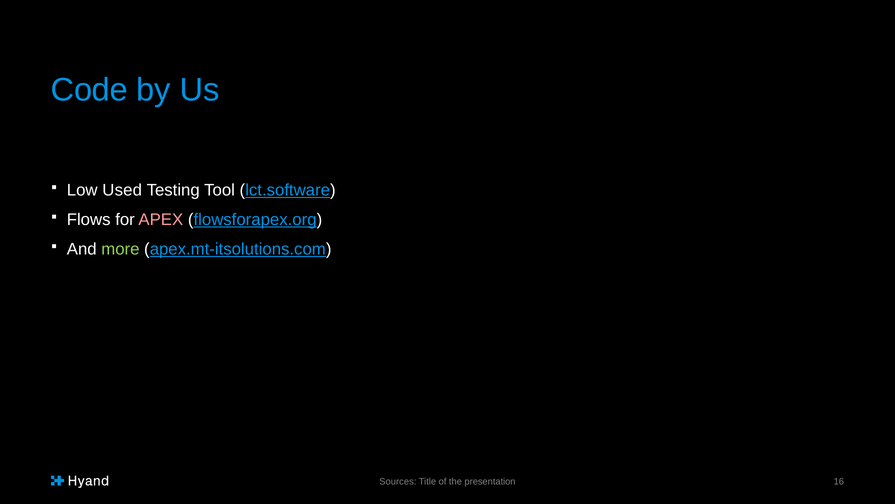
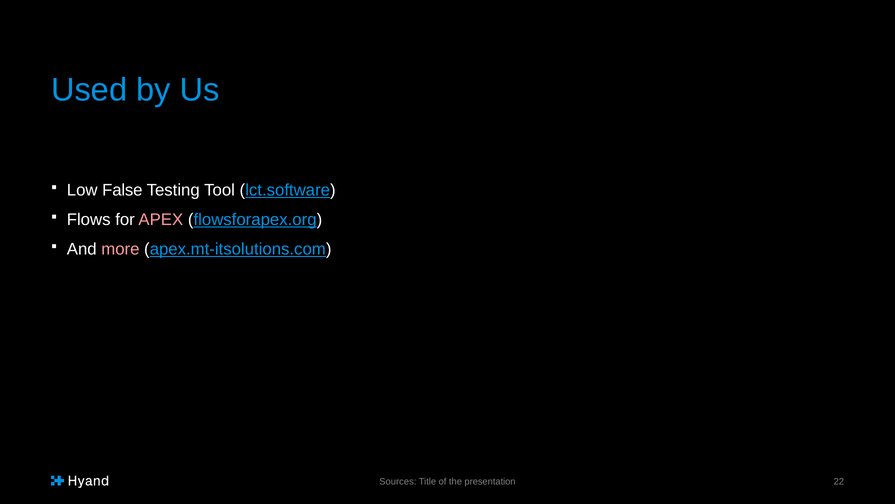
Code: Code -> Used
Used: Used -> False
more colour: light green -> pink
16: 16 -> 22
